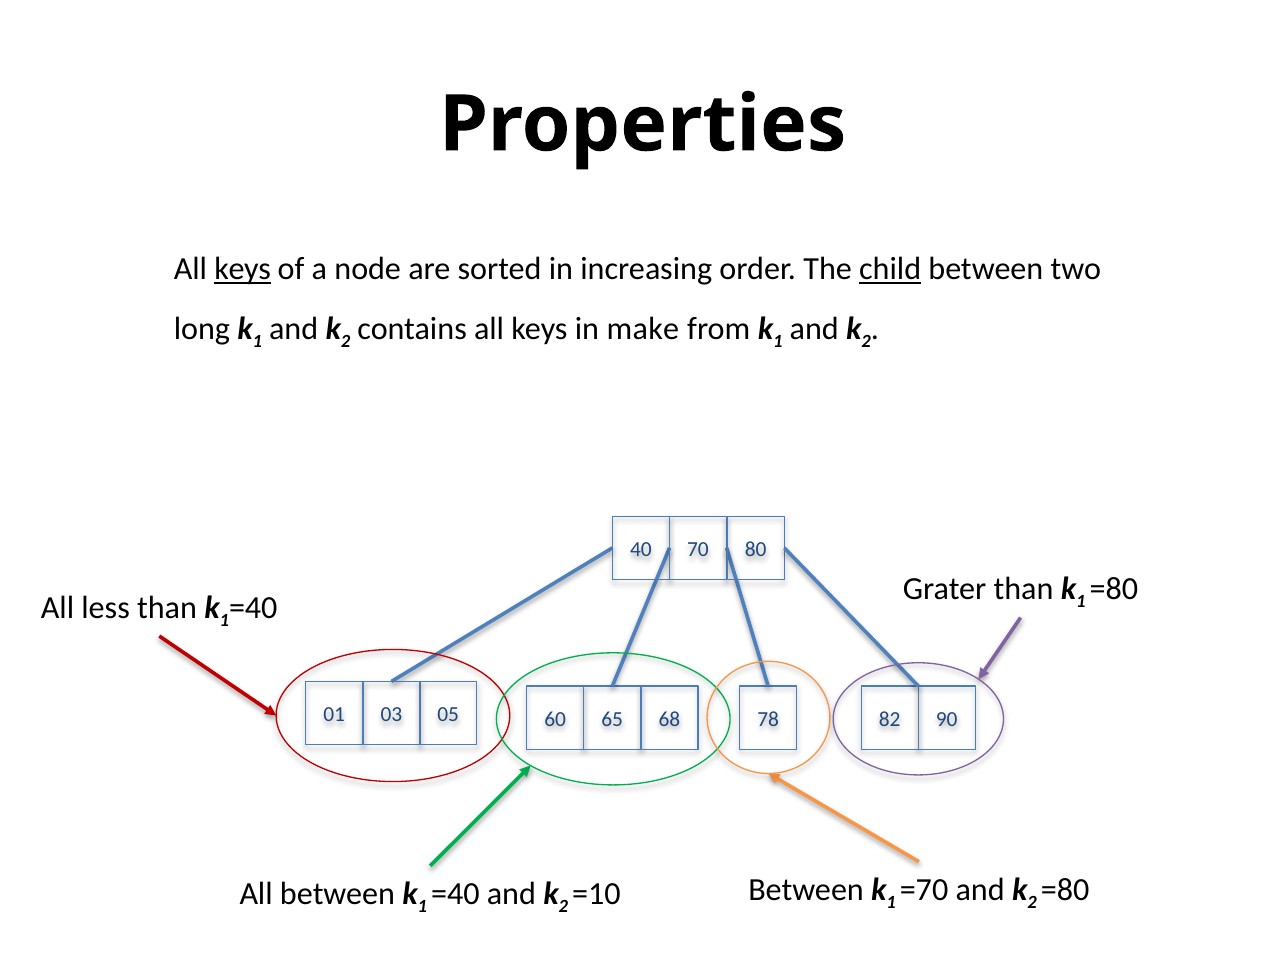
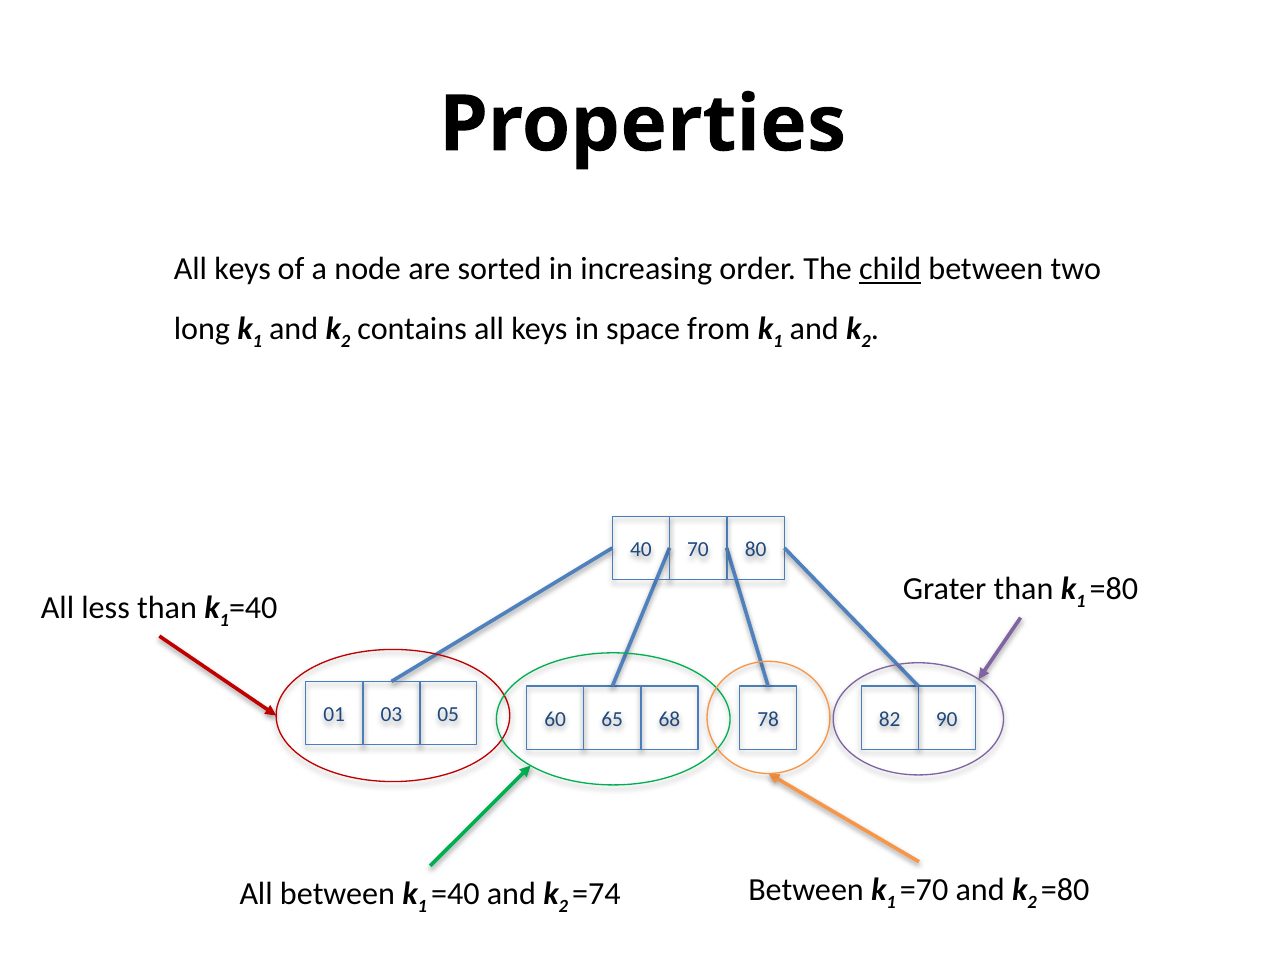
keys at (243, 269) underline: present -> none
make: make -> space
=10: =10 -> =74
